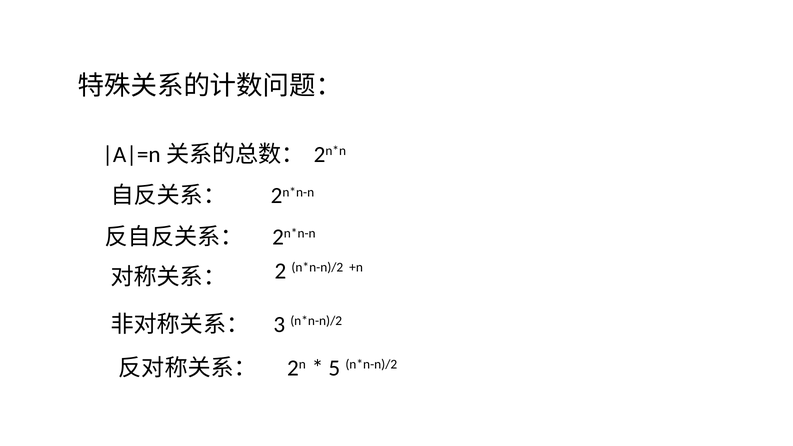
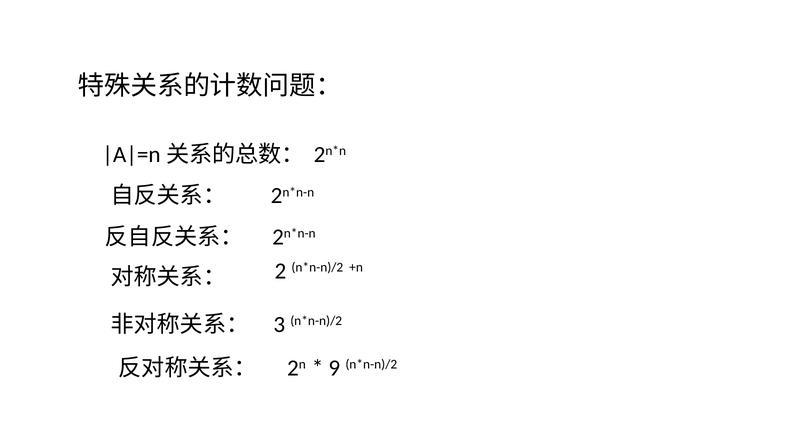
5: 5 -> 9
